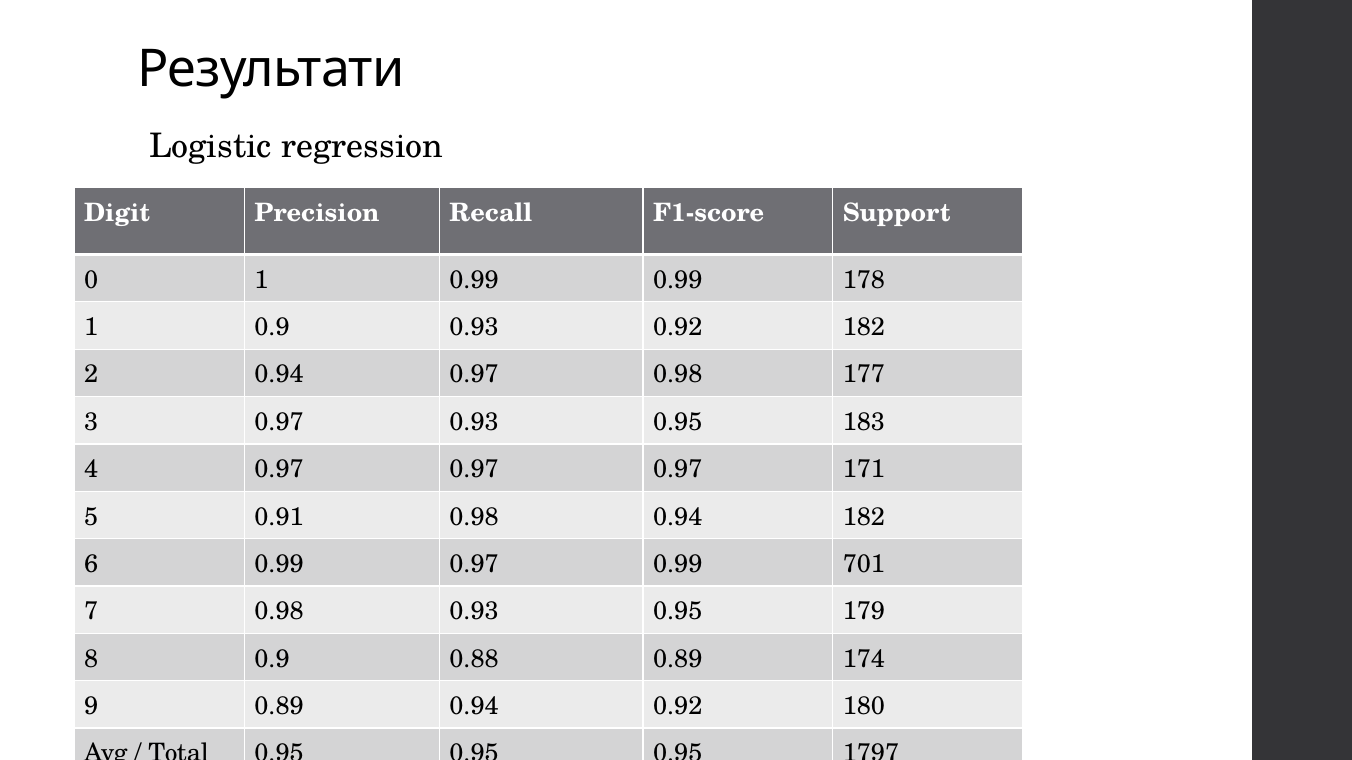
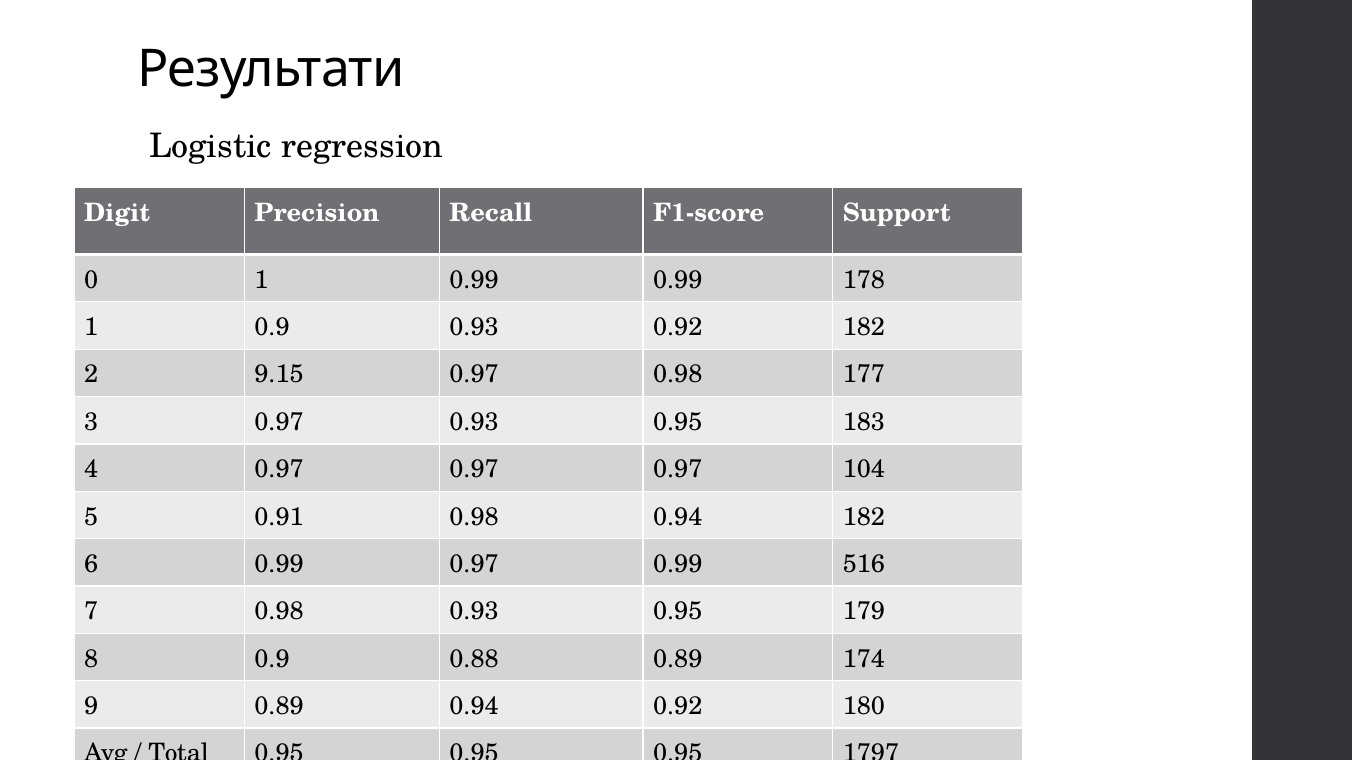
2 0.94: 0.94 -> 9.15
171: 171 -> 104
701: 701 -> 516
